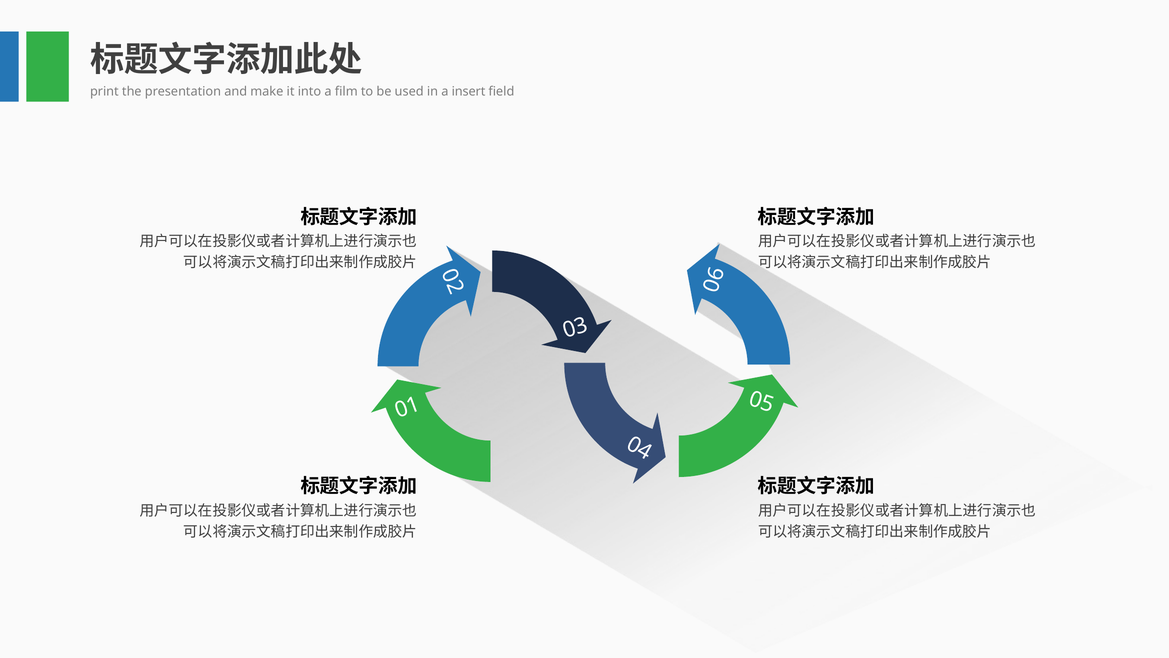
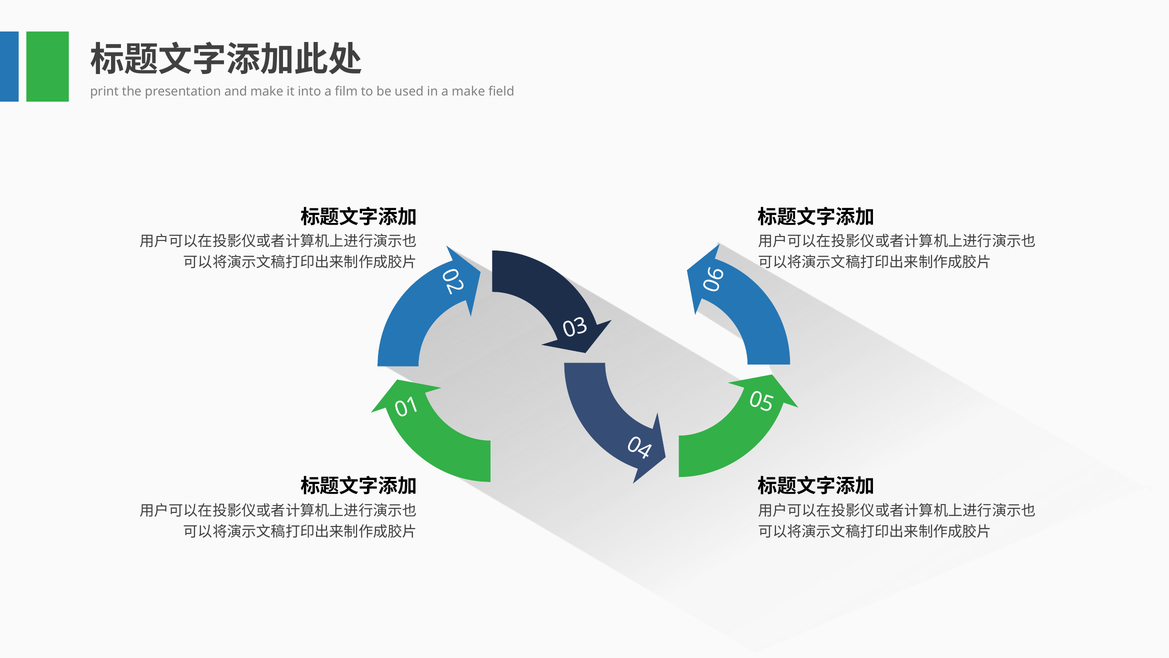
a insert: insert -> make
